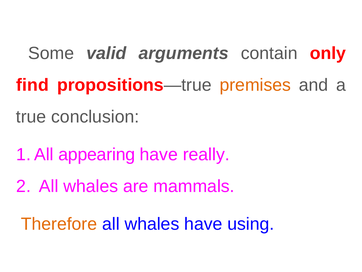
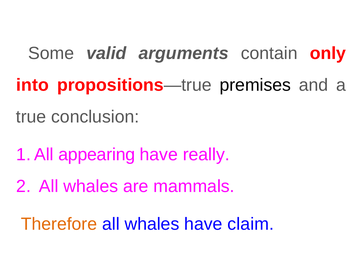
find: find -> into
premises colour: orange -> black
using: using -> claim
